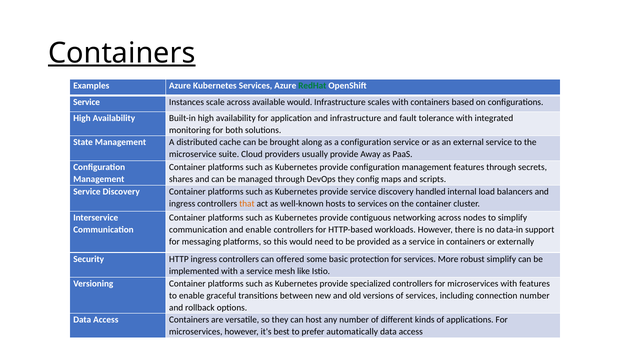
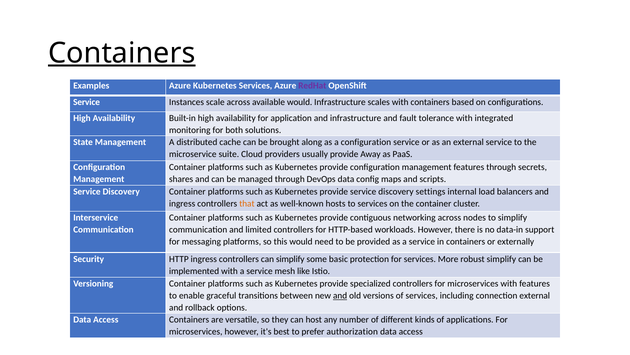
RedHat colour: green -> purple
DevOps they: they -> data
handled: handled -> settings
and enable: enable -> limited
can offered: offered -> simplify
and at (340, 295) underline: none -> present
connection number: number -> external
automatically: automatically -> authorization
